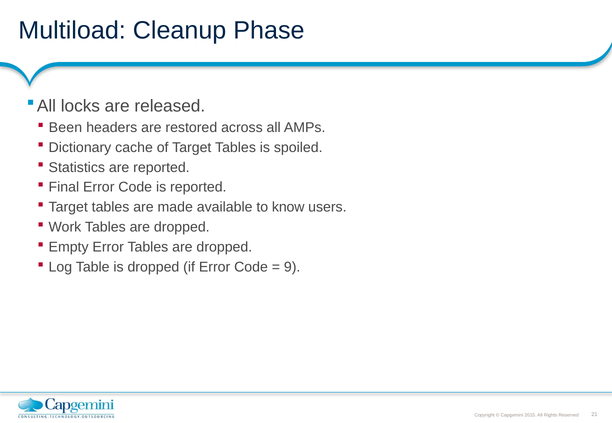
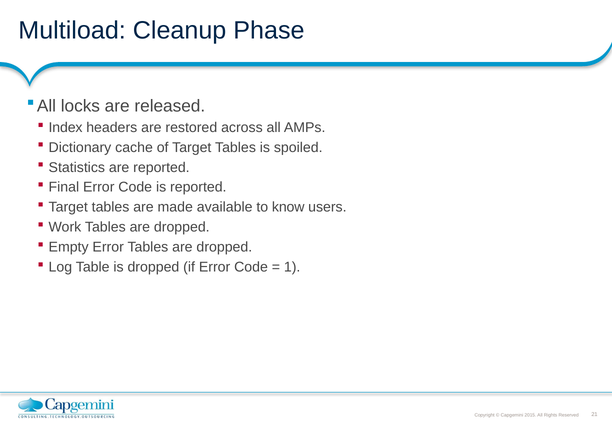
Been: Been -> Index
9: 9 -> 1
